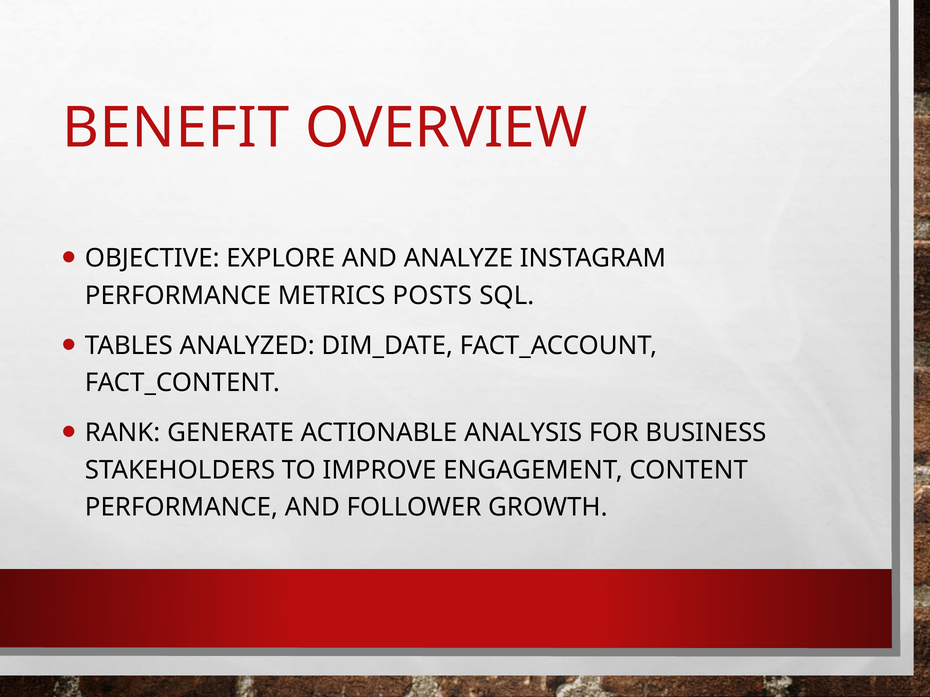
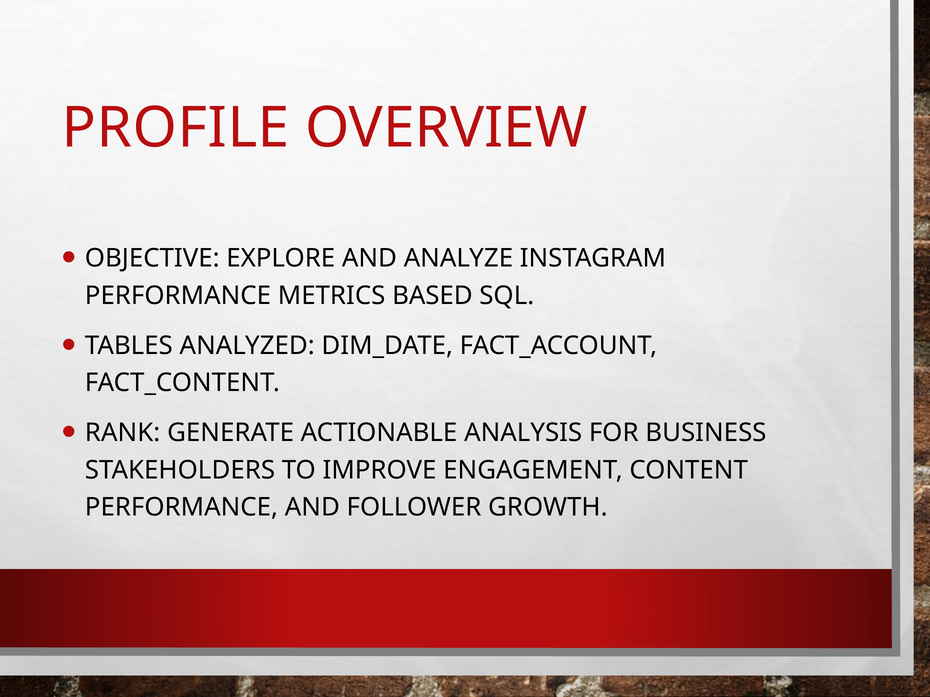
BENEFIT: BENEFIT -> PROFILE
POSTS: POSTS -> BASED
